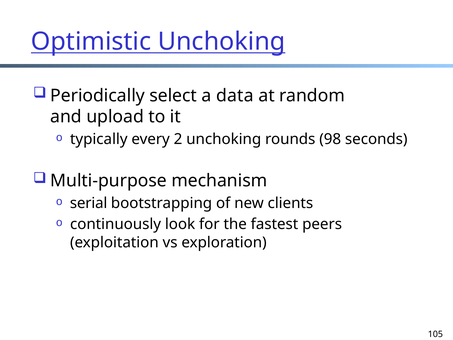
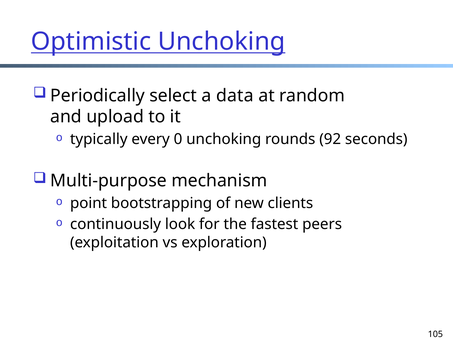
2: 2 -> 0
98: 98 -> 92
serial: serial -> point
